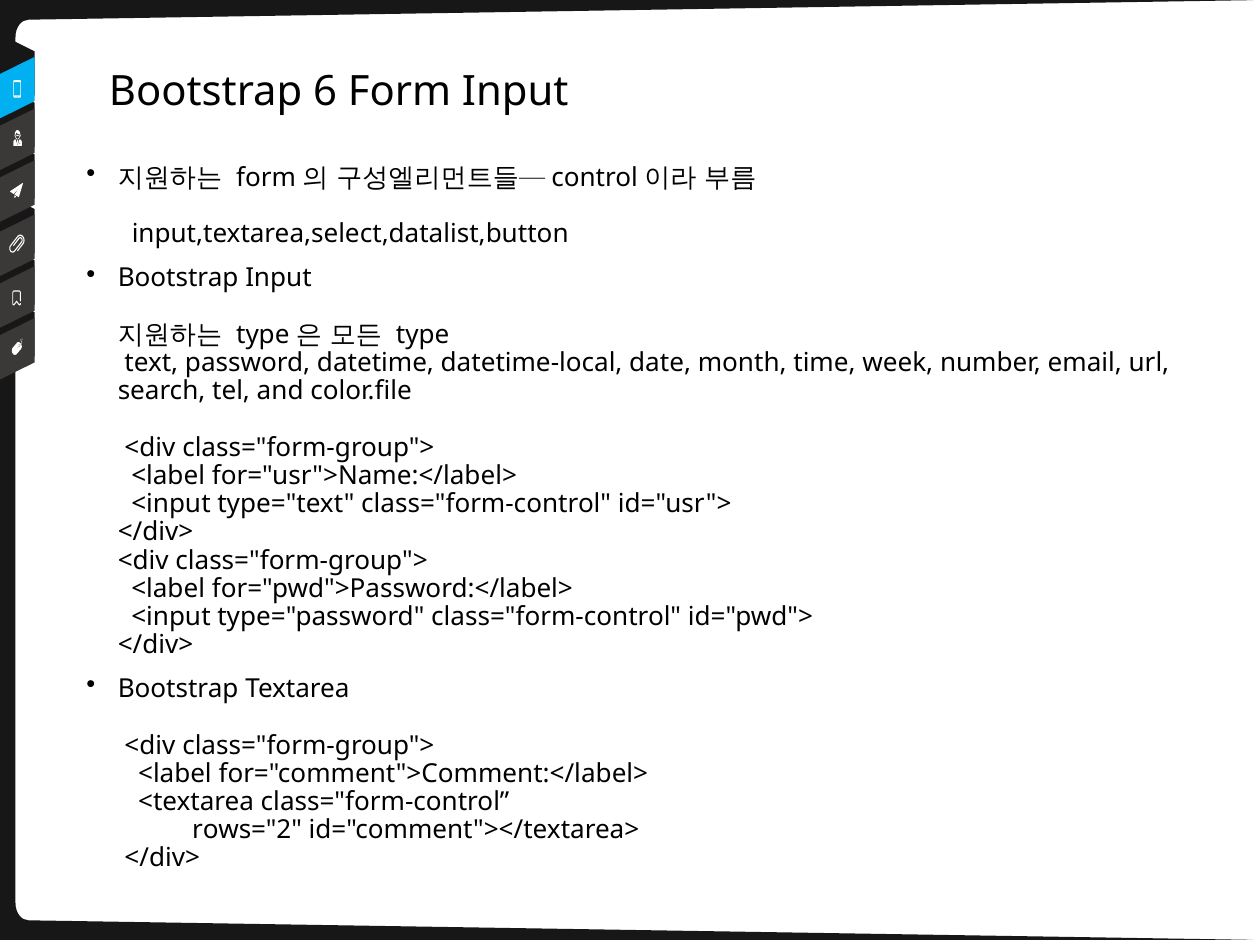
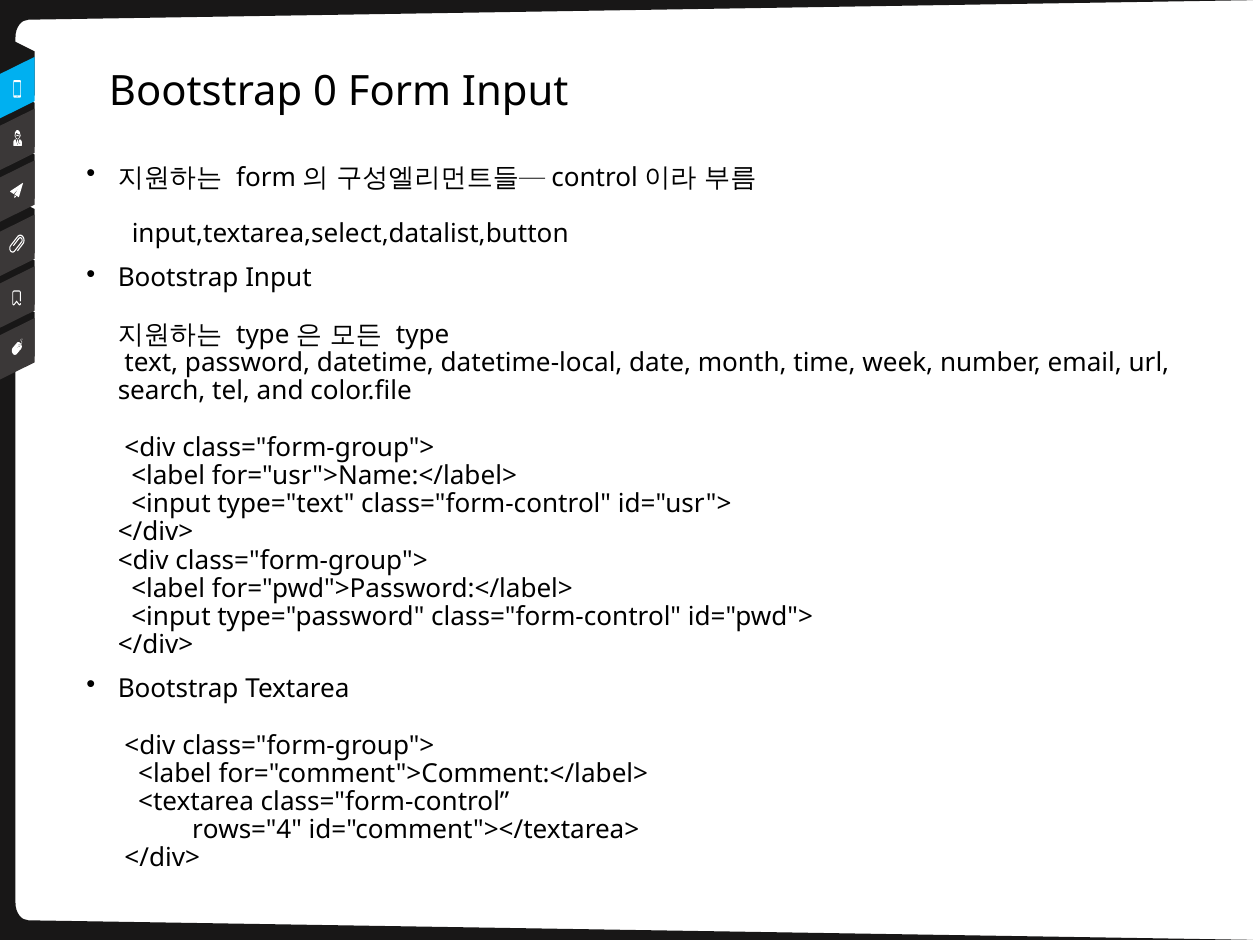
6: 6 -> 0
rows="2: rows="2 -> rows="4
